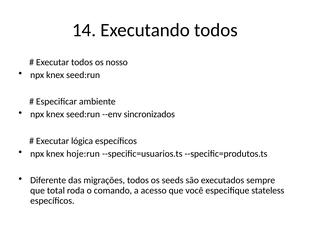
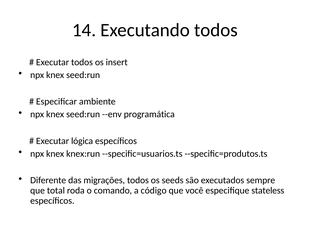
nosso: nosso -> insert
sincronizados: sincronizados -> programática
hoje:run: hoje:run -> knex:run
acesso: acesso -> código
